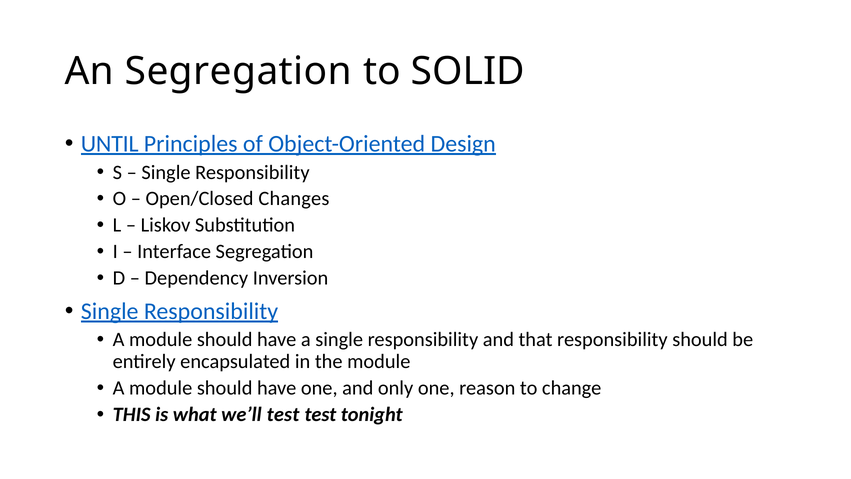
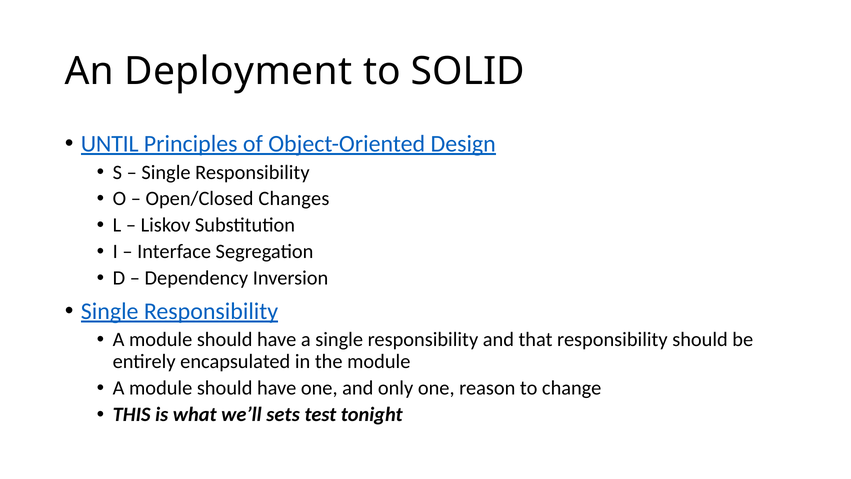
An Segregation: Segregation -> Deployment
we’ll test: test -> sets
